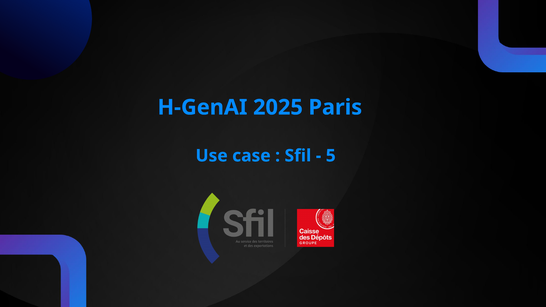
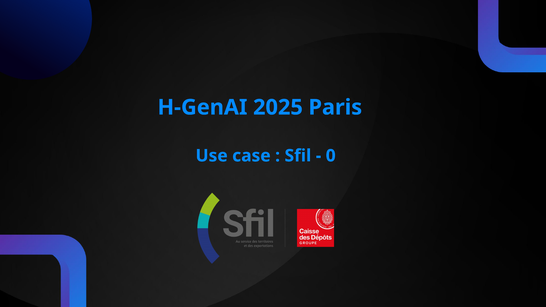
5: 5 -> 0
